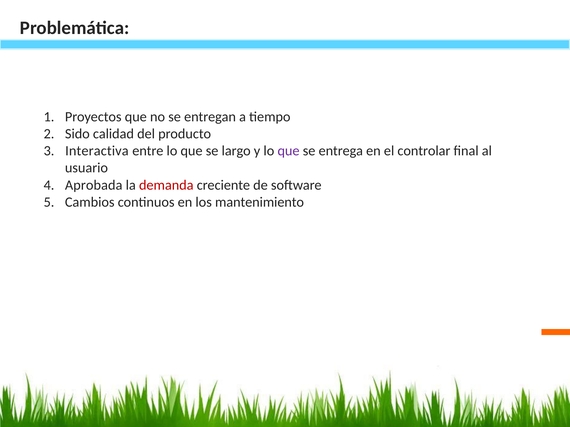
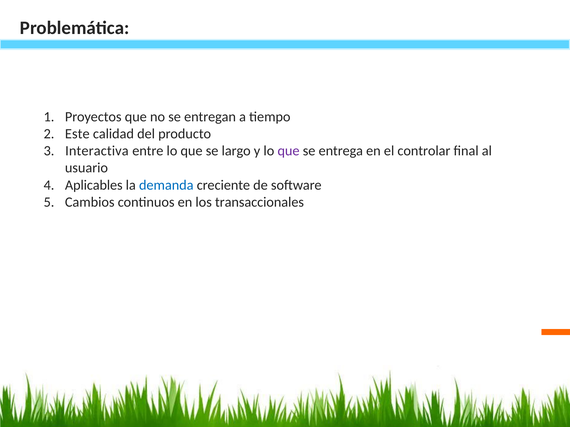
Sido: Sido -> Este
Aprobada: Aprobada -> Aplicables
demanda colour: red -> blue
mantenimiento: mantenimiento -> transaccionales
